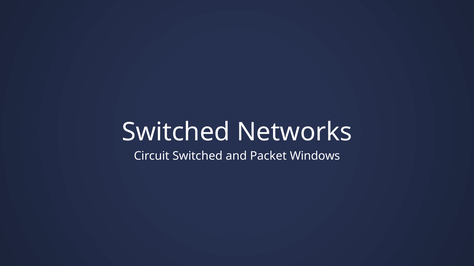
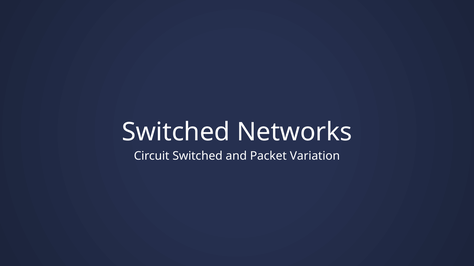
Windows: Windows -> Variation
